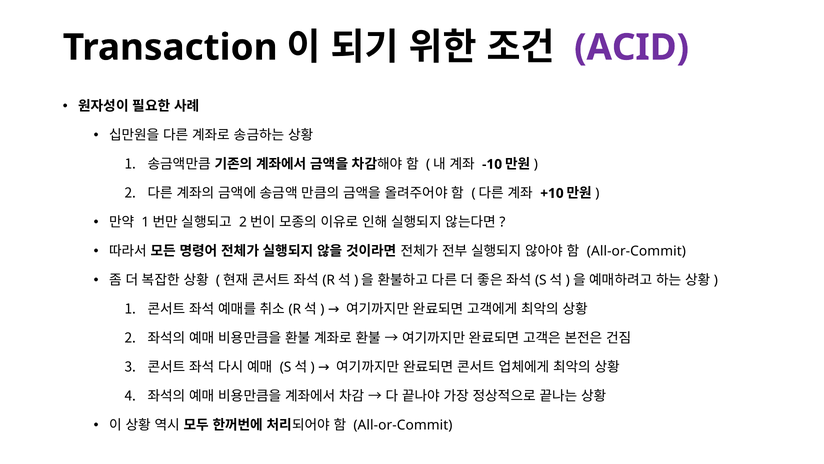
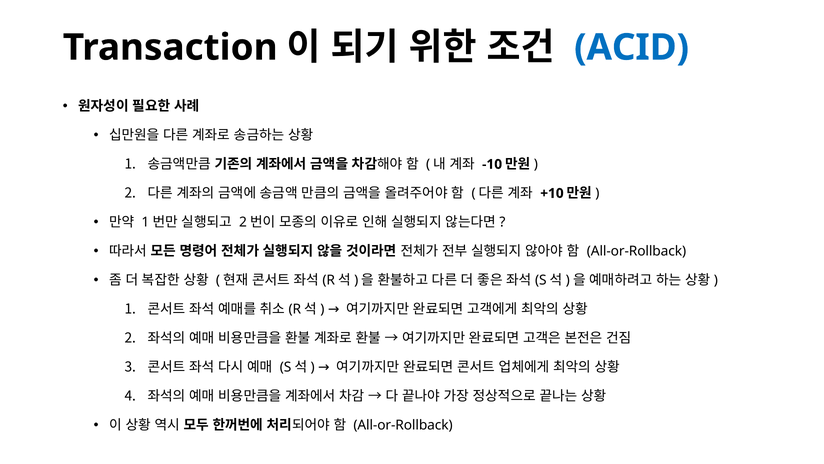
ACID colour: purple -> blue
All-or-Commit at (636, 251): All-or-Commit -> All-or-Rollback
All-or-Commit at (403, 425): All-or-Commit -> All-or-Rollback
